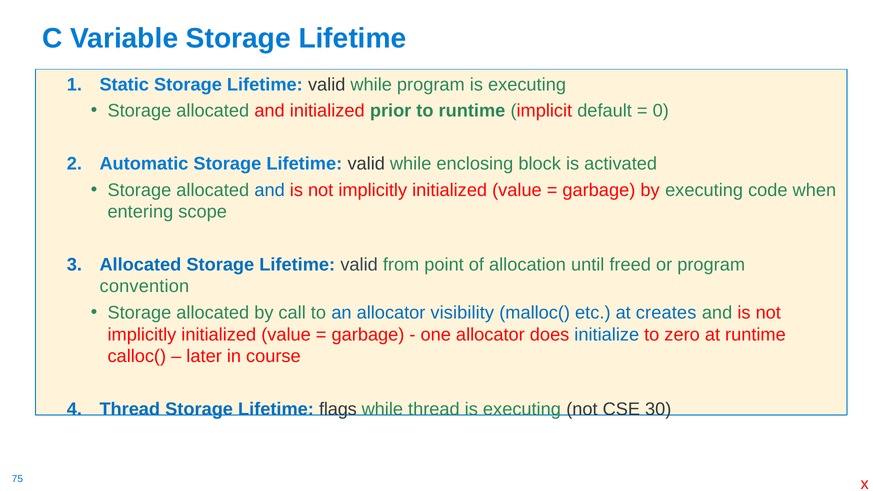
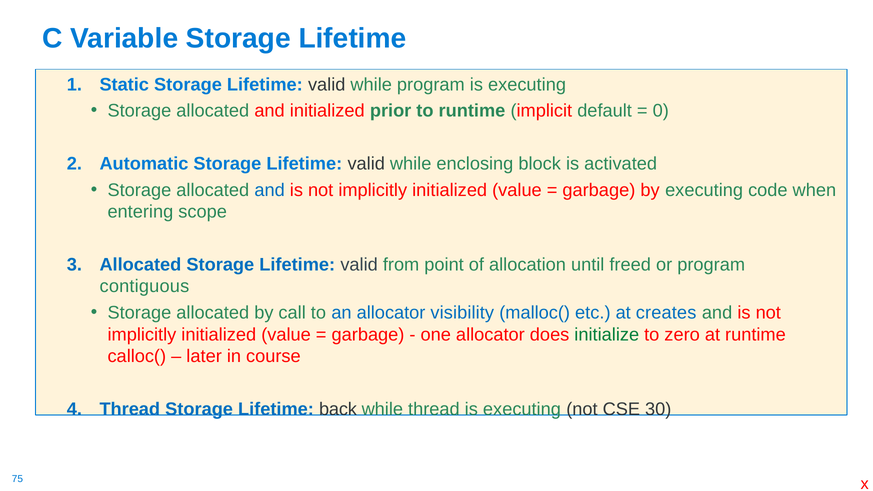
convention: convention -> contiguous
initialize colour: blue -> green
flags: flags -> back
